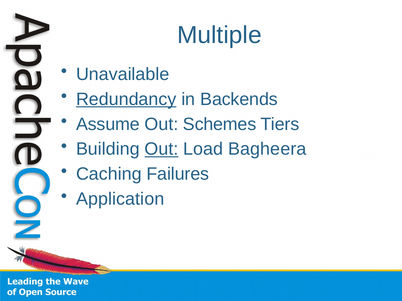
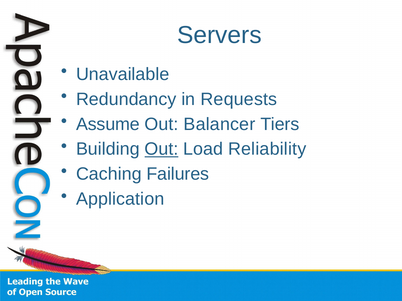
Multiple: Multiple -> Servers
Redundancy underline: present -> none
Backends: Backends -> Requests
Schemes: Schemes -> Balancer
Bagheera: Bagheera -> Reliability
